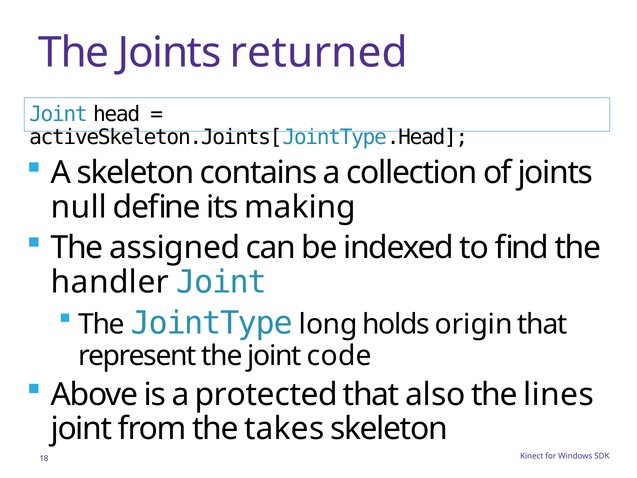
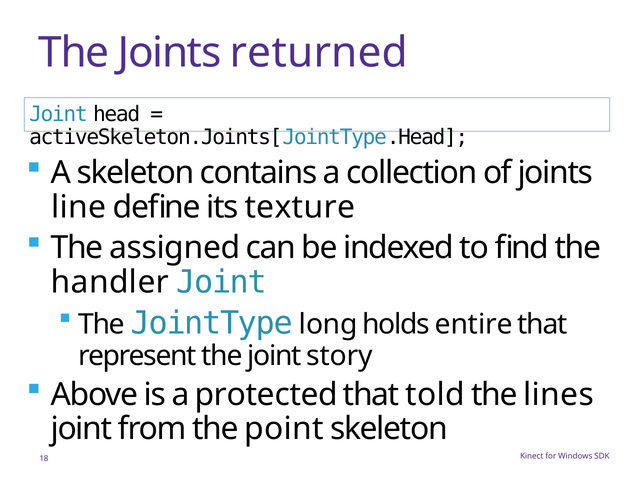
null: null -> line
making: making -> texture
origin: origin -> entire
code: code -> story
also: also -> told
takes: takes -> point
